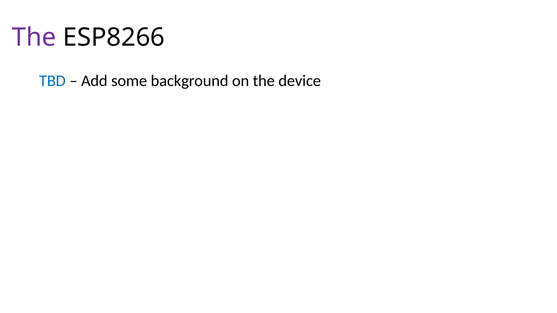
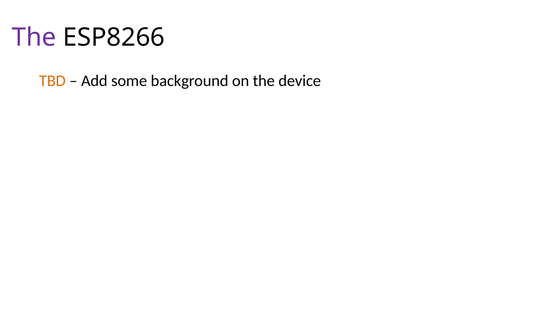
TBD colour: blue -> orange
